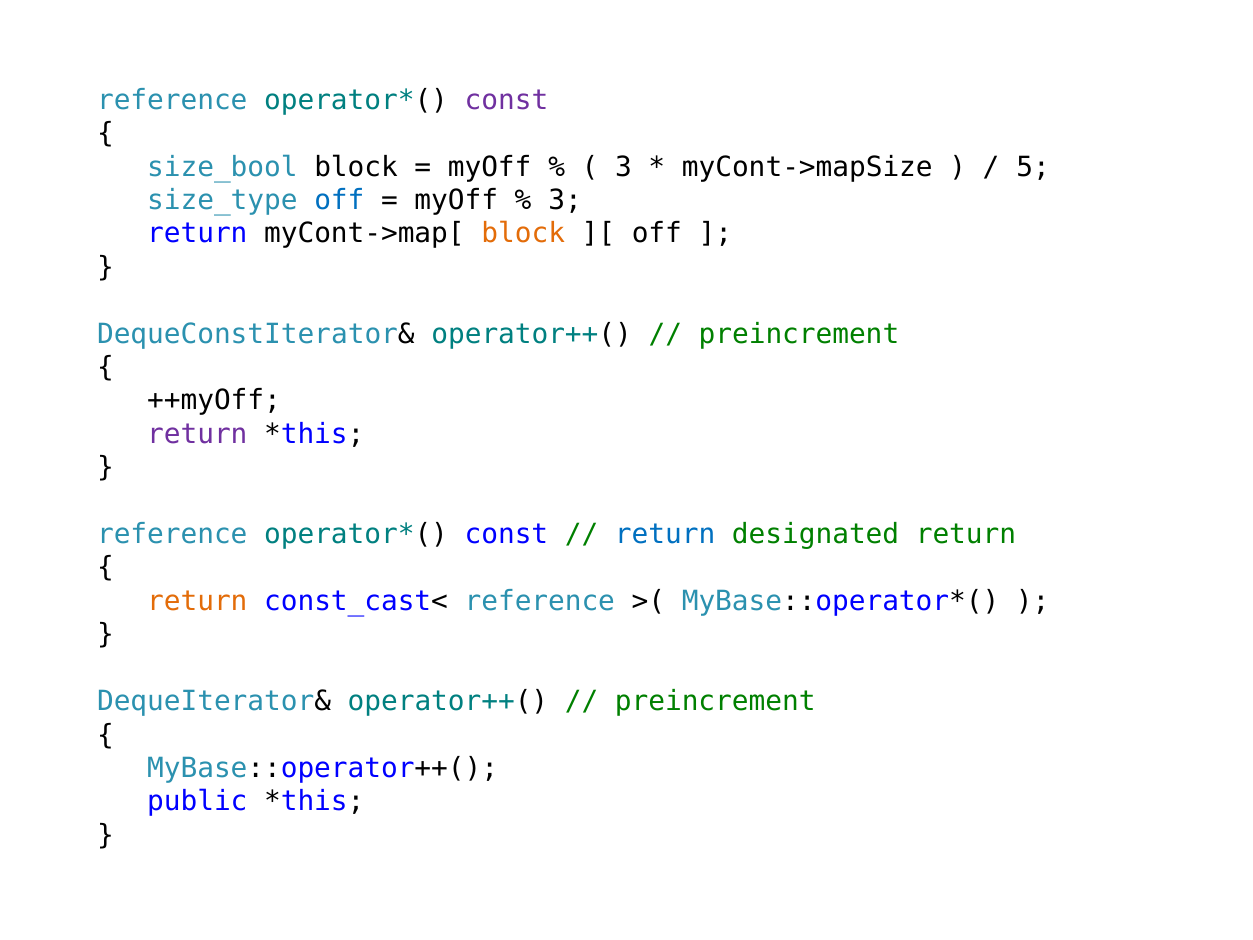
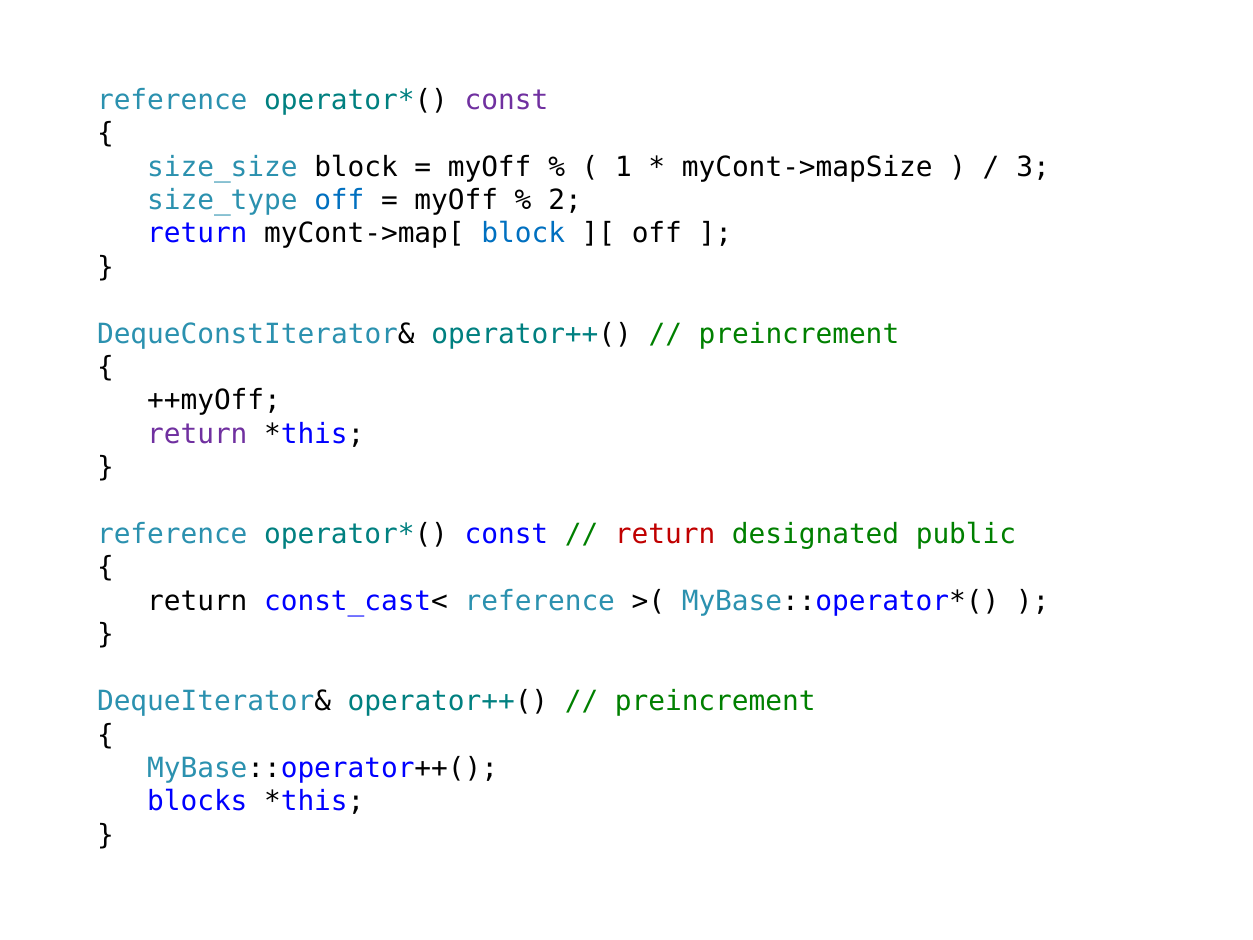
size_bool: size_bool -> size_size
3 at (623, 167): 3 -> 1
5: 5 -> 3
3 at (565, 200): 3 -> 2
block at (523, 234) colour: orange -> blue
return at (665, 534) colour: blue -> red
designated return: return -> public
return at (197, 601) colour: orange -> black
public: public -> blocks
